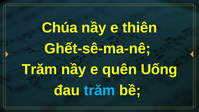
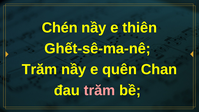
Chúa: Chúa -> Chén
Uống: Uống -> Chan
trăm at (99, 90) colour: light blue -> pink
